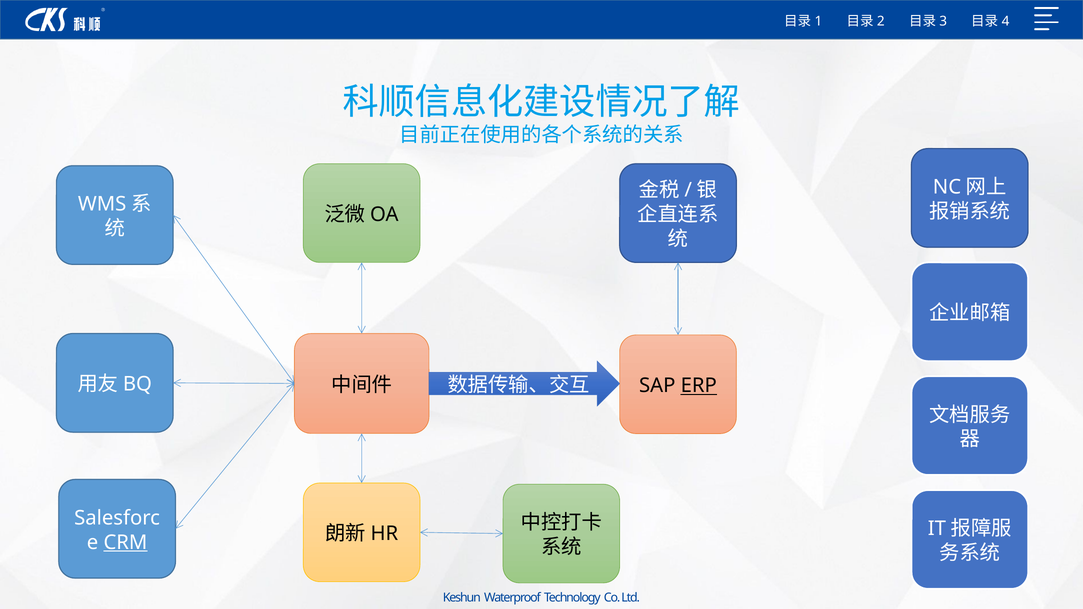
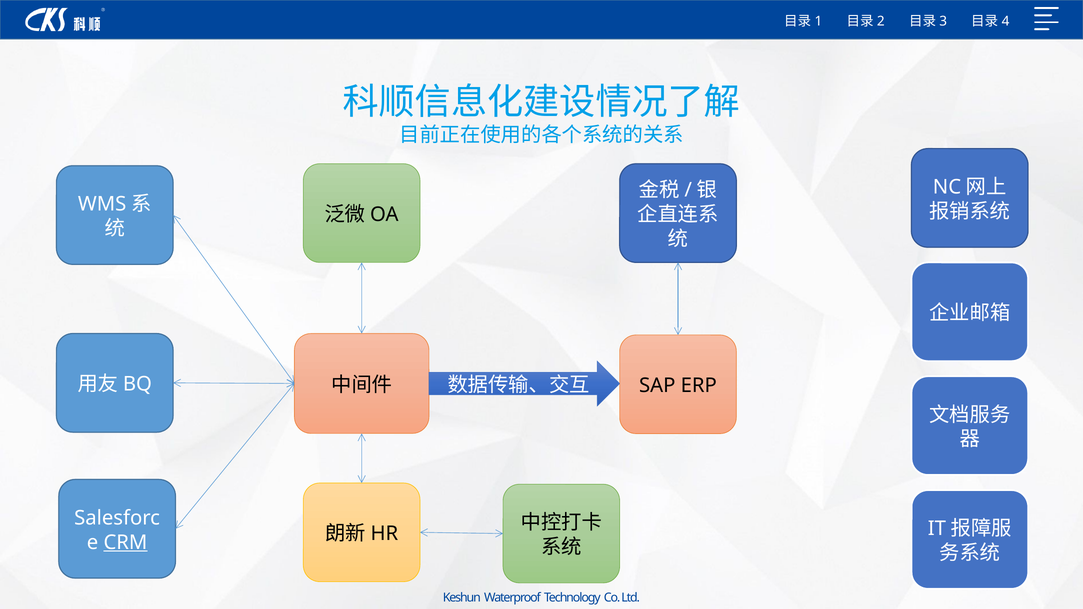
ERP underline: present -> none
